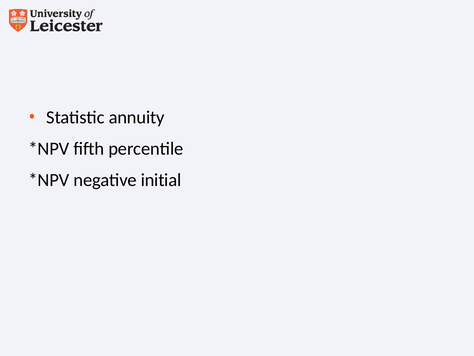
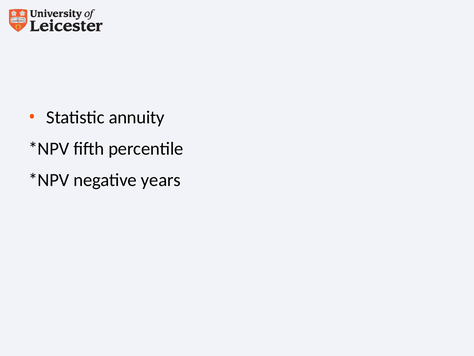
initial: initial -> years
